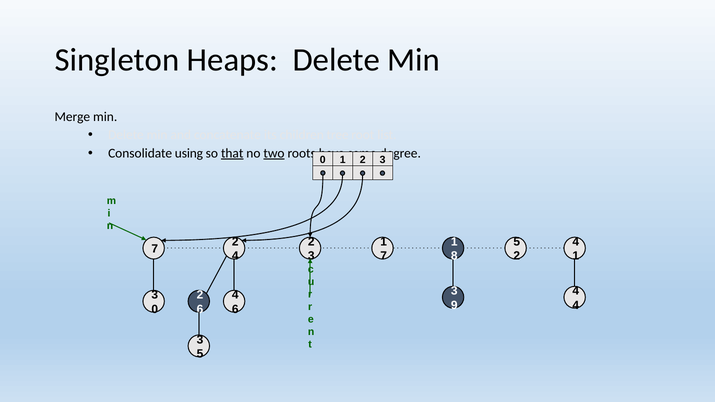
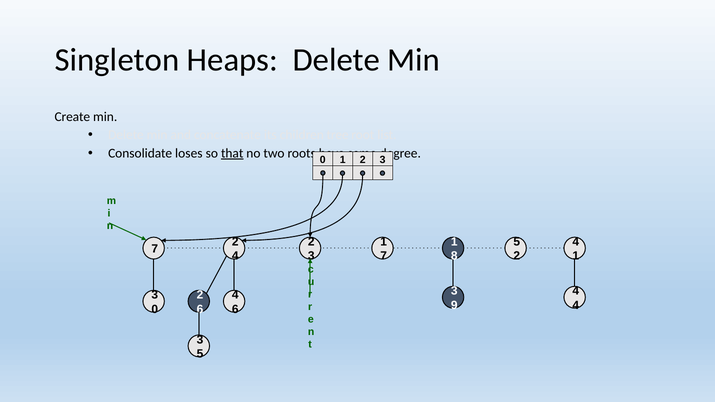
Merge: Merge -> Create
using: using -> loses
two underline: present -> none
